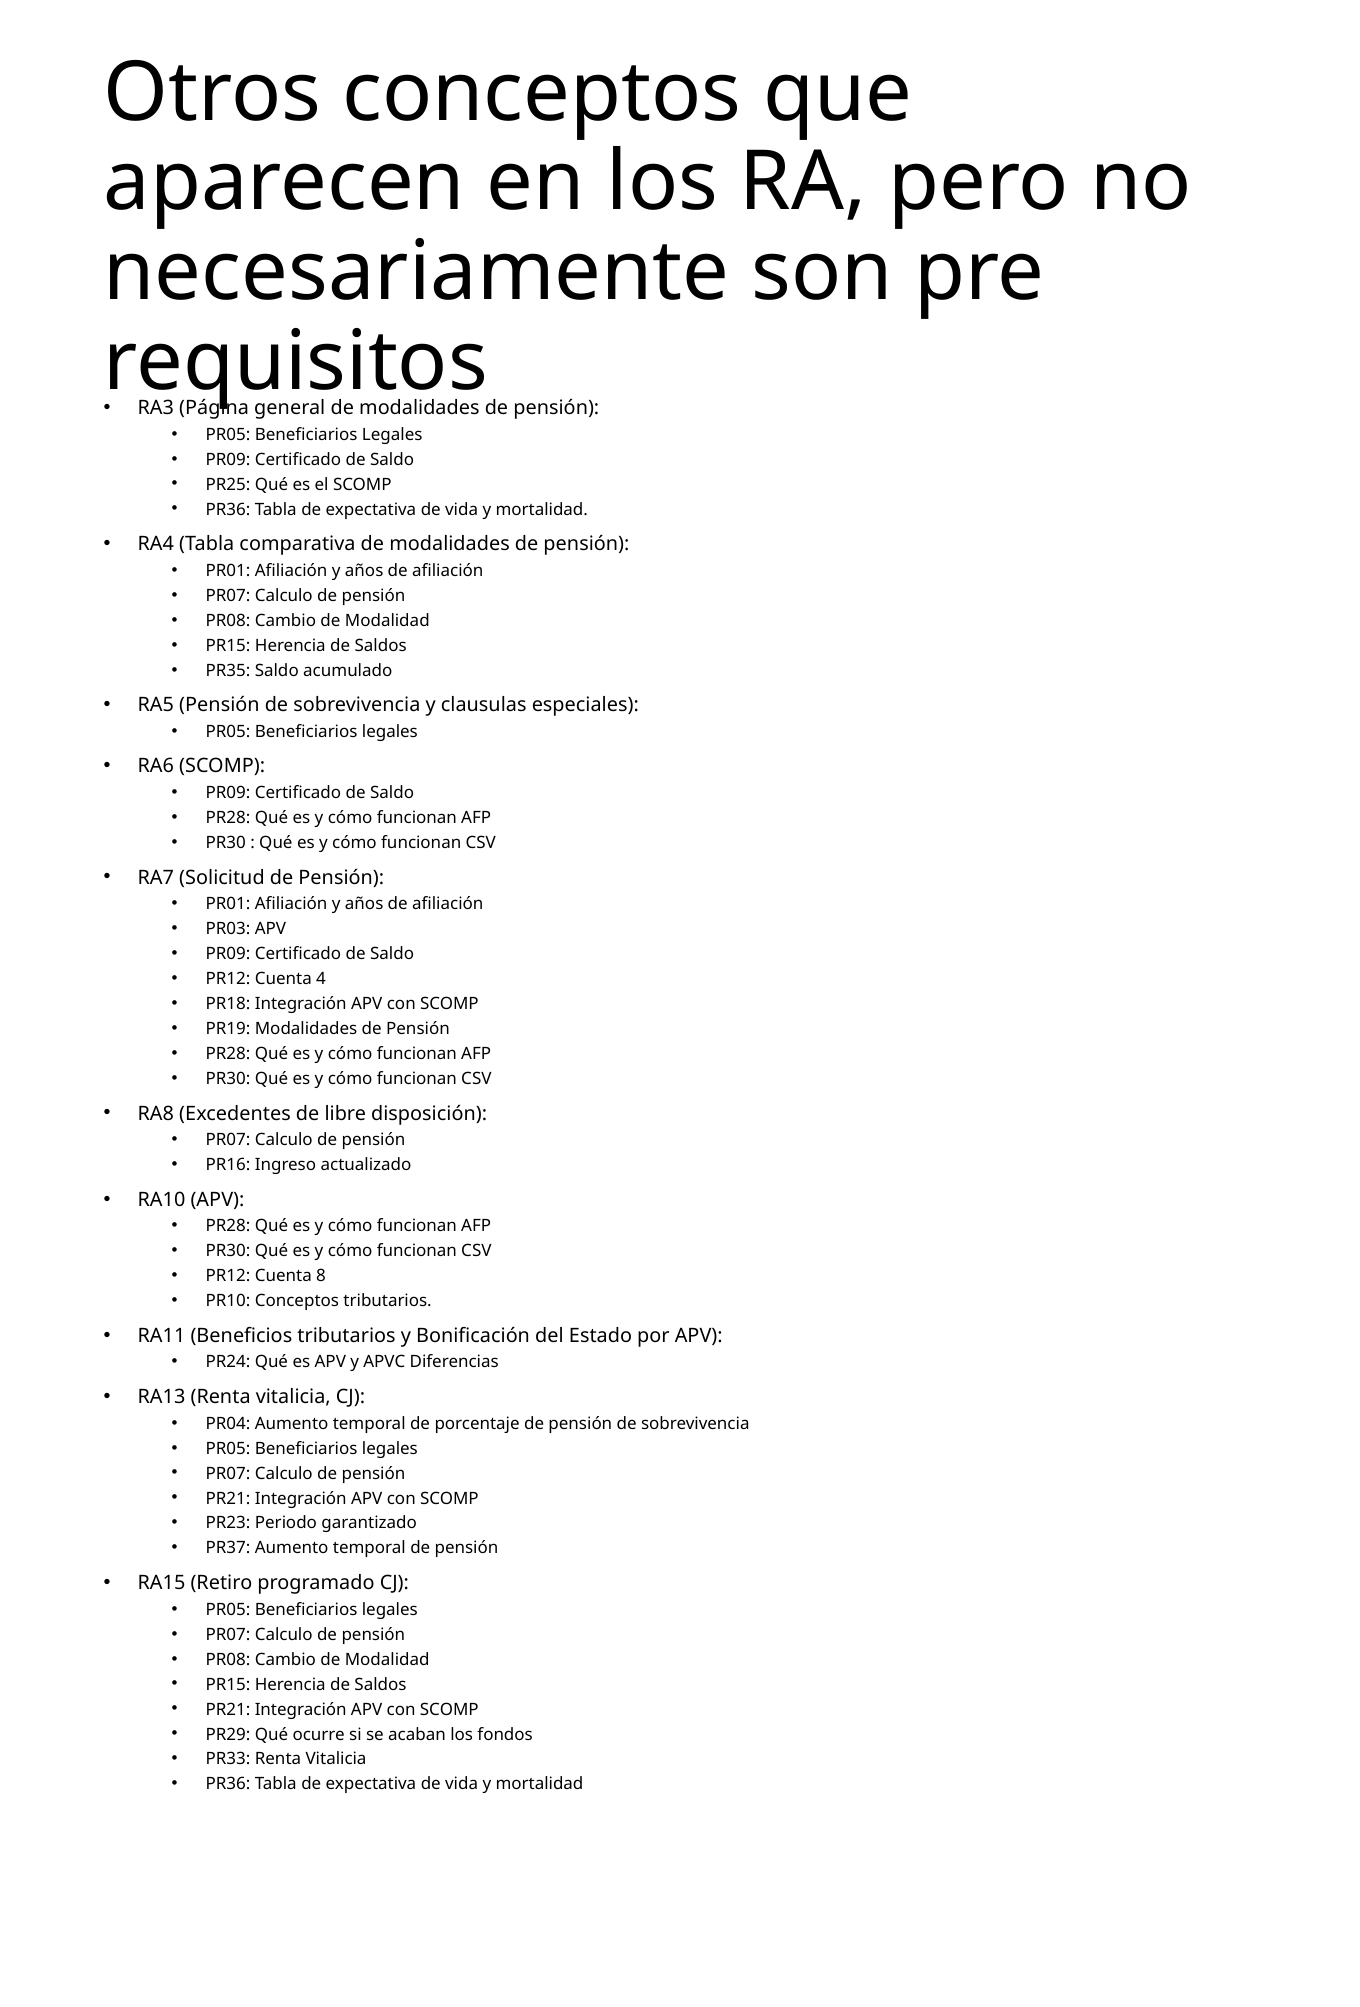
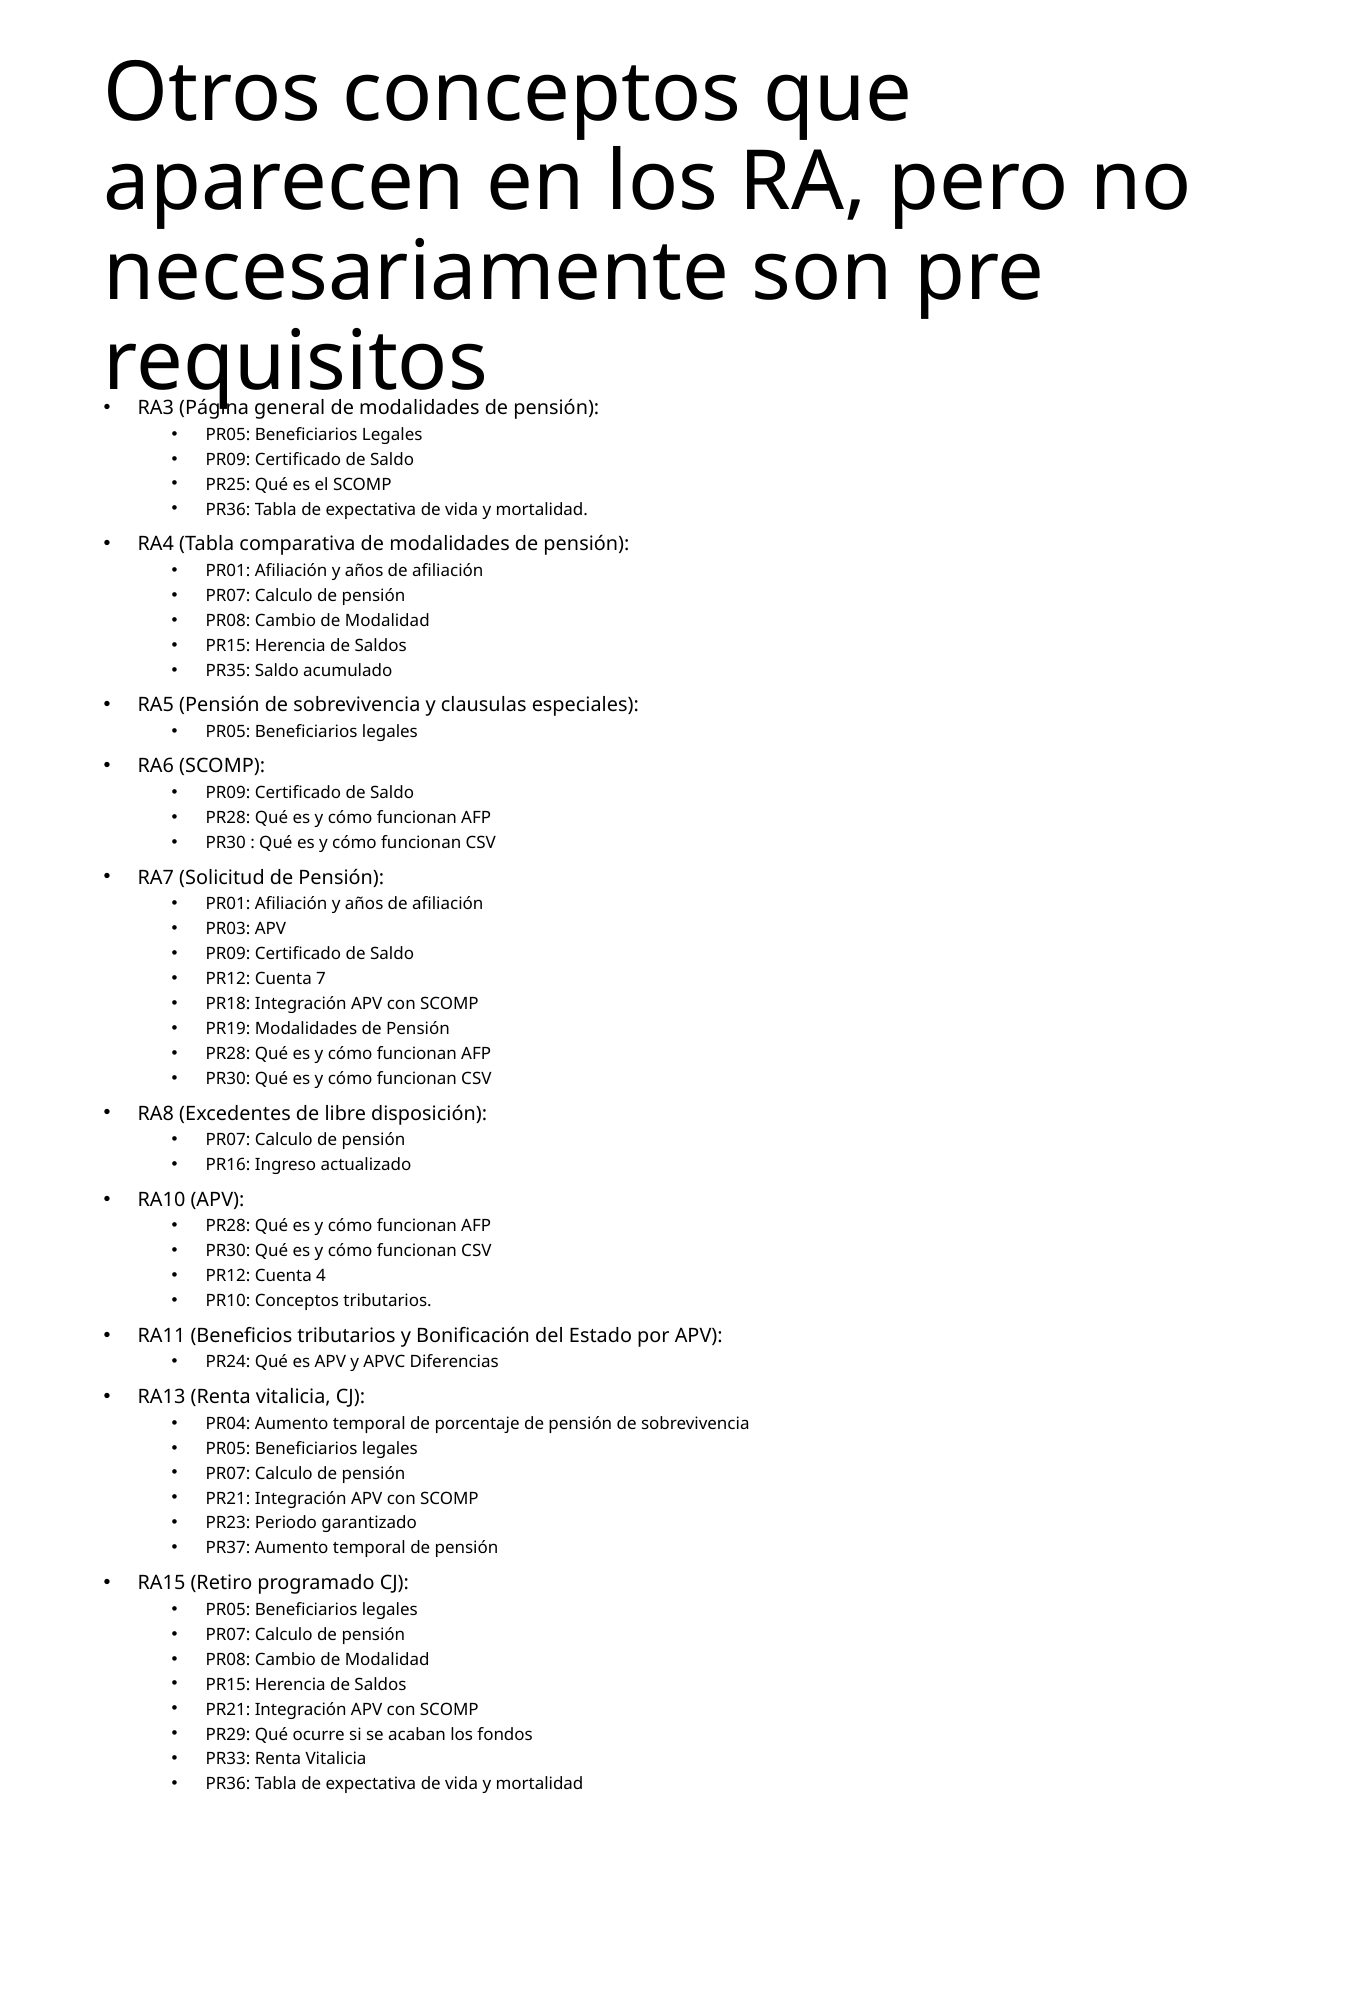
4: 4 -> 7
8: 8 -> 4
